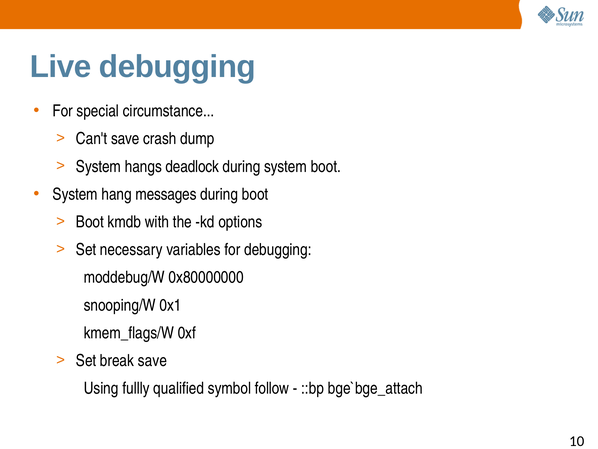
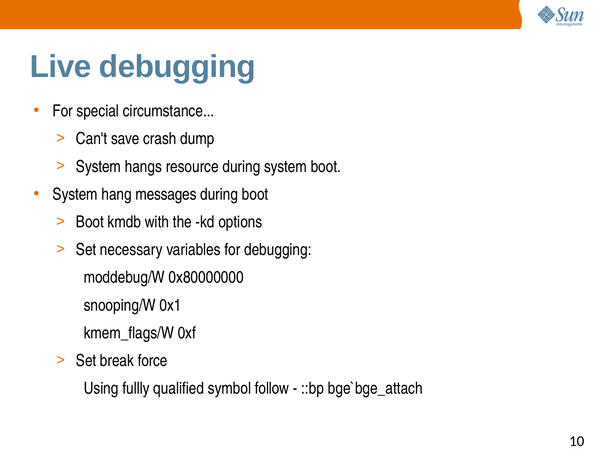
deadlock: deadlock -> resource
break save: save -> force
